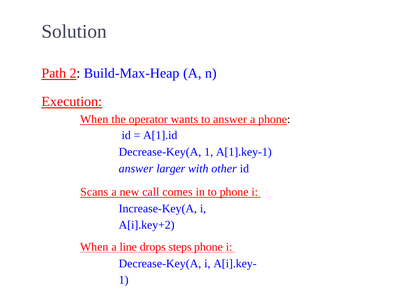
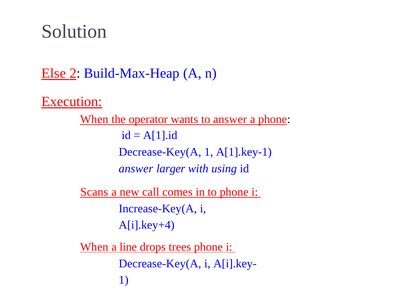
Path: Path -> Else
other: other -> using
A[i].key+2: A[i].key+2 -> A[i].key+4
steps: steps -> trees
